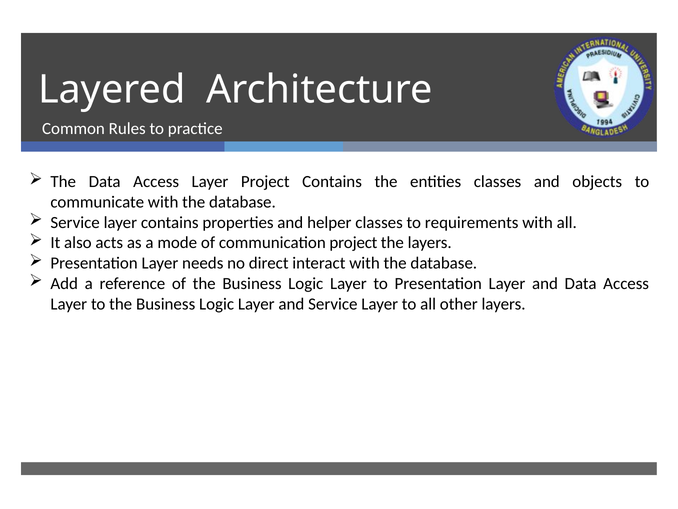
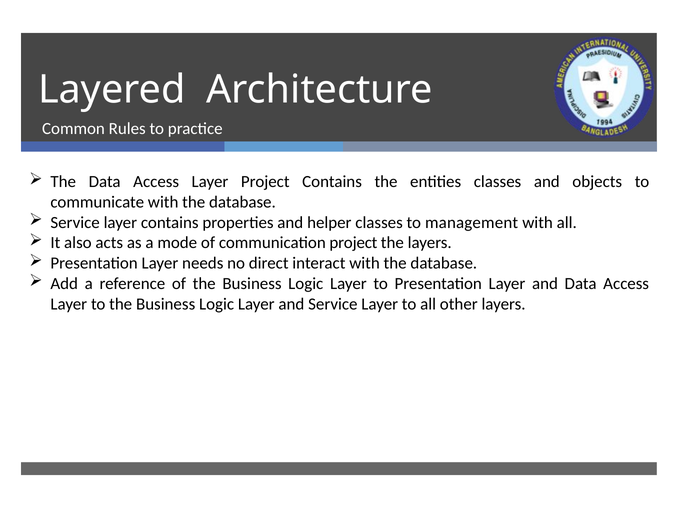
requirements: requirements -> management
